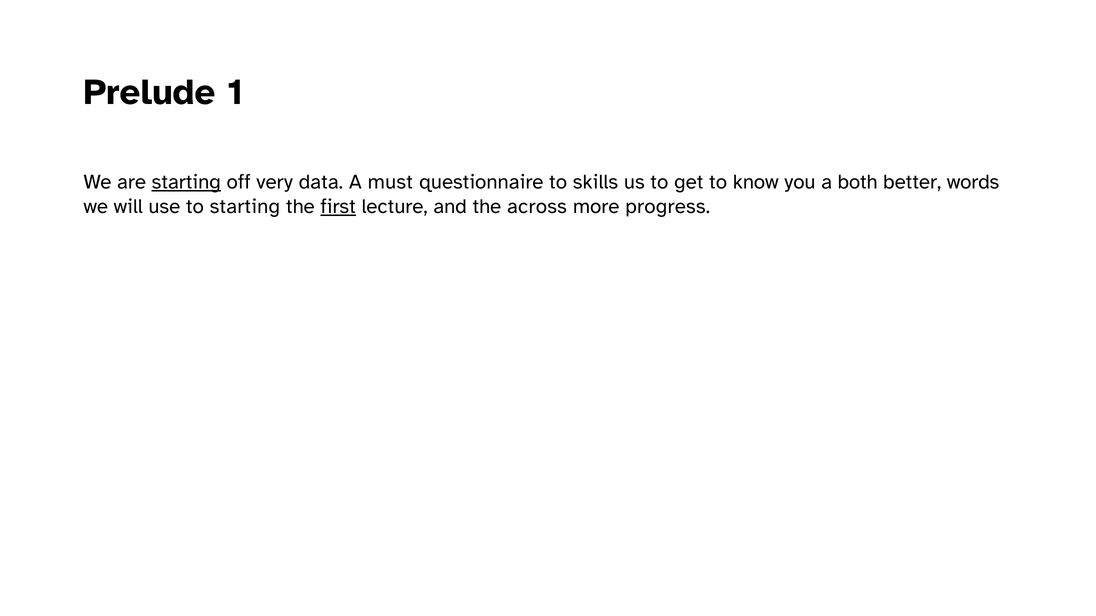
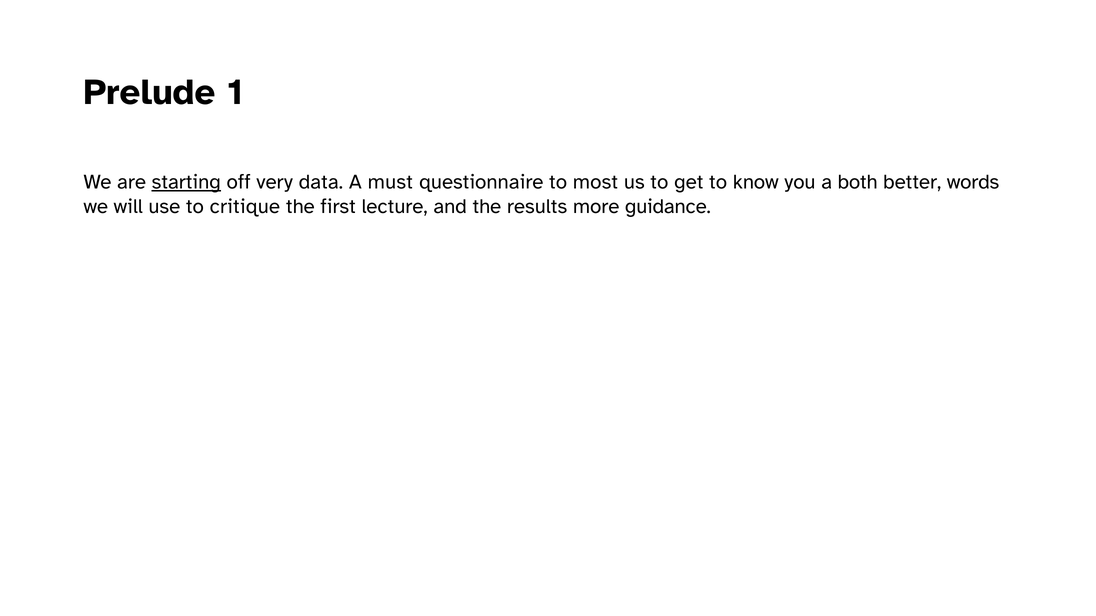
skills: skills -> most
to starting: starting -> critique
first underline: present -> none
across: across -> results
progress: progress -> guidance
